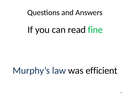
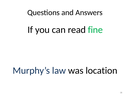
efficient: efficient -> location
